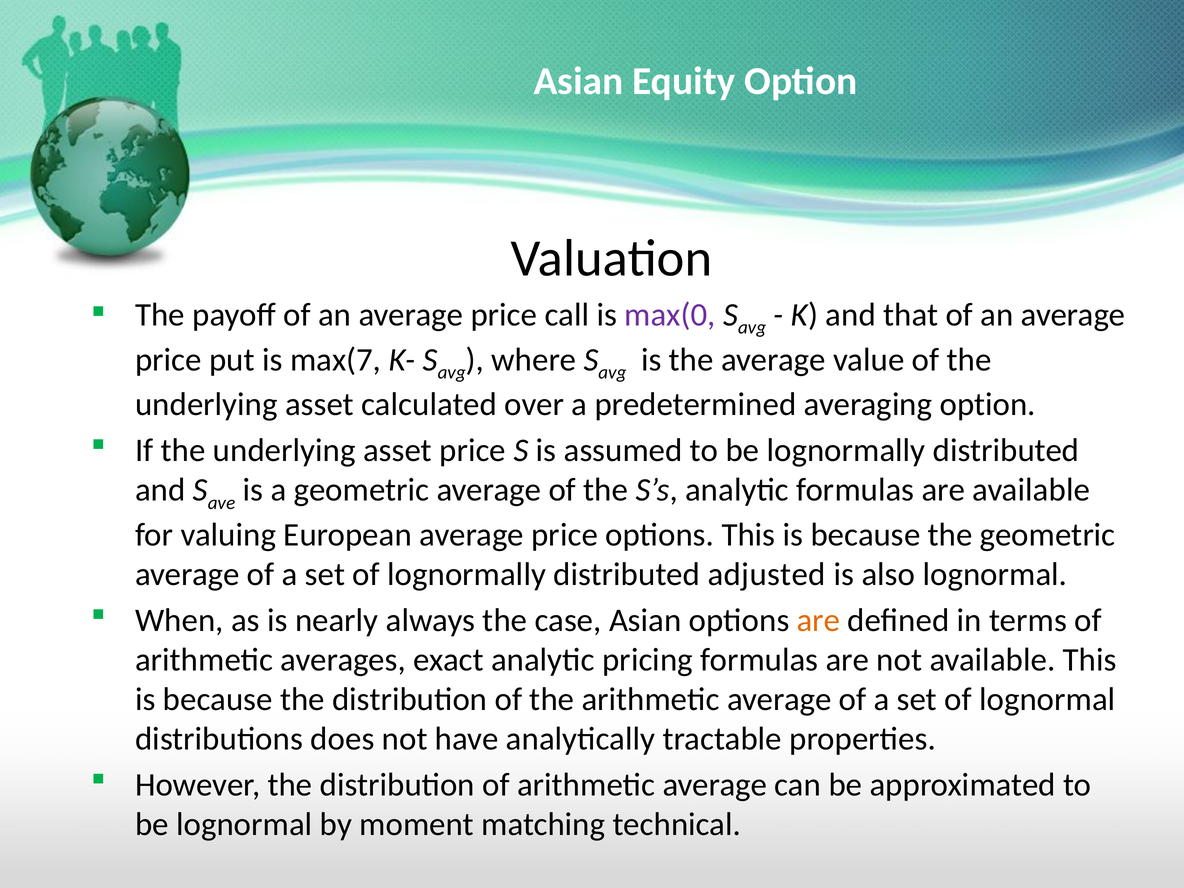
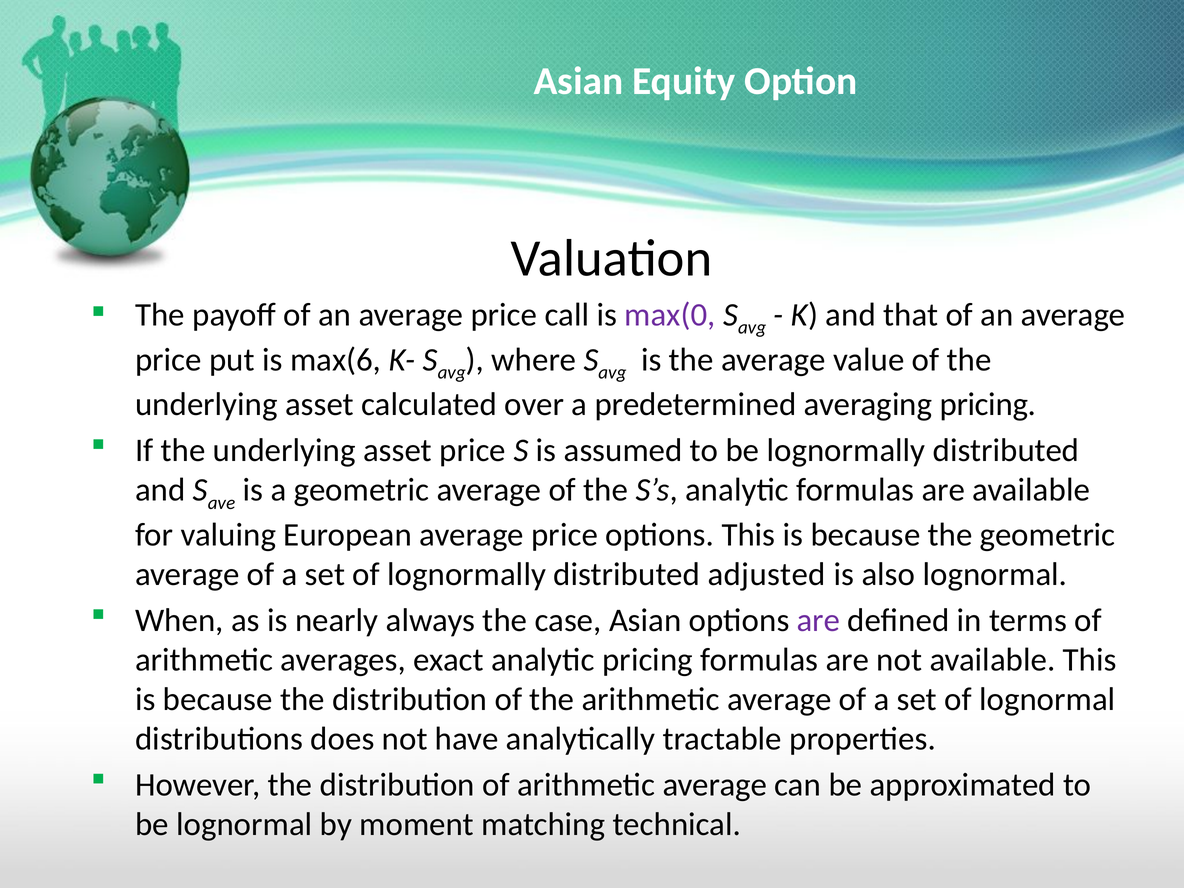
max(7: max(7 -> max(6
averaging option: option -> pricing
are at (818, 621) colour: orange -> purple
